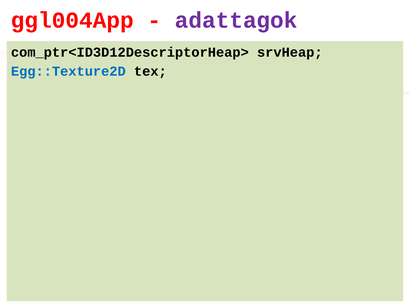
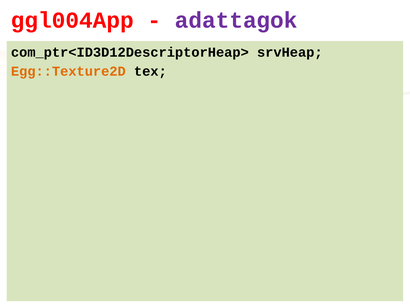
Egg::Texture2D colour: blue -> orange
